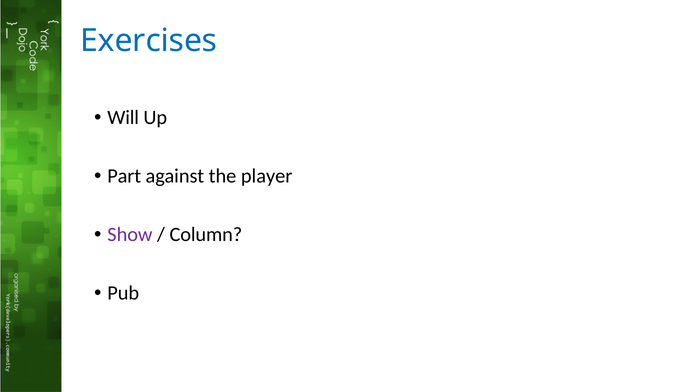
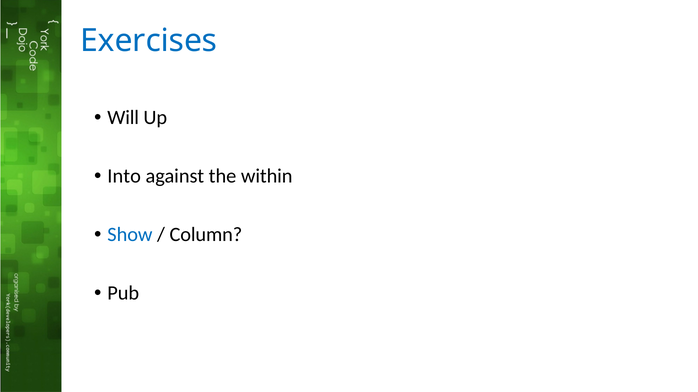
Part: Part -> Into
player: player -> within
Show colour: purple -> blue
